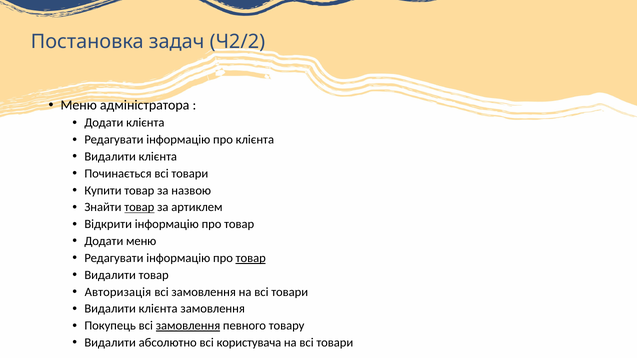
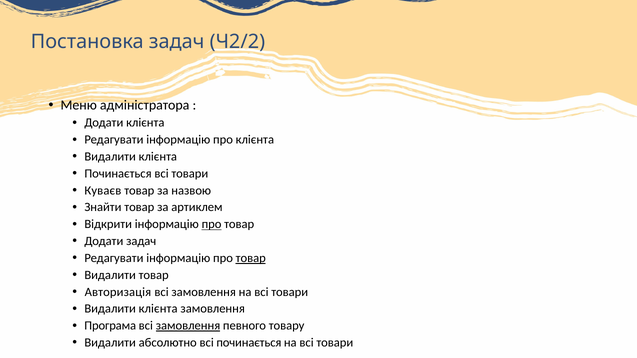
Купити: Купити -> Куваєв
товар at (139, 207) underline: present -> none
про at (212, 224) underline: none -> present
Додати меню: меню -> задач
Покупець: Покупець -> Програма
всі користувача: користувача -> починається
